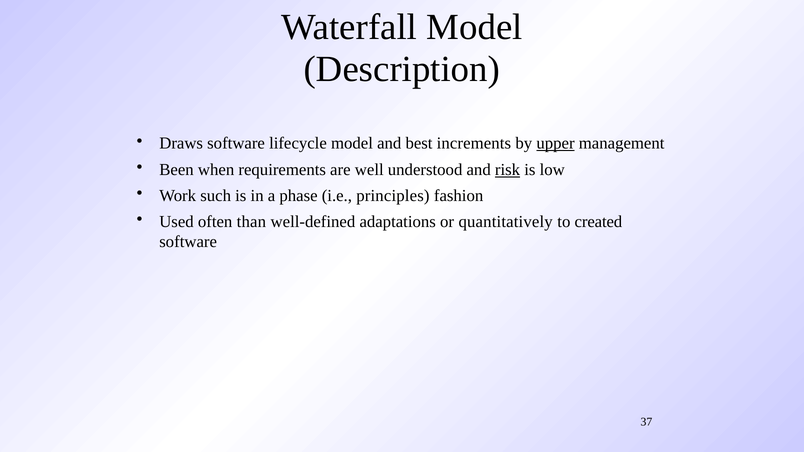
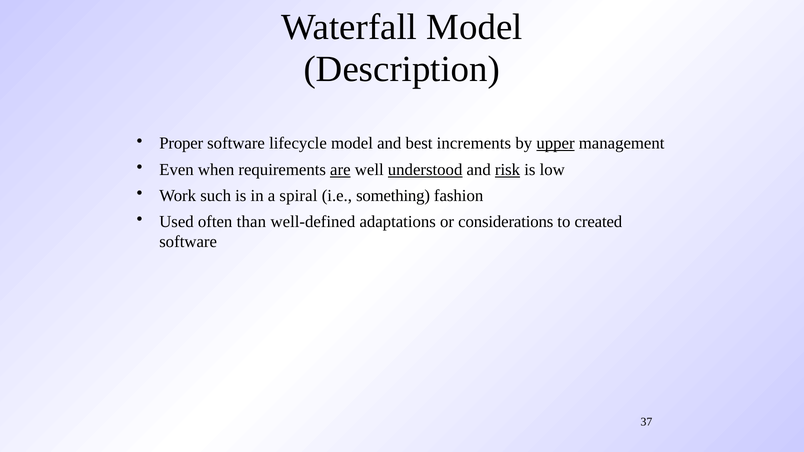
Draws: Draws -> Proper
Been: Been -> Even
are underline: none -> present
understood underline: none -> present
phase: phase -> spiral
principles: principles -> something
quantitatively: quantitatively -> considerations
